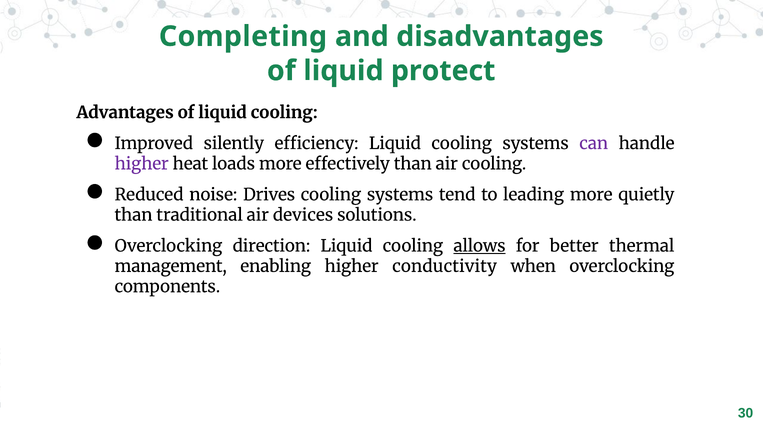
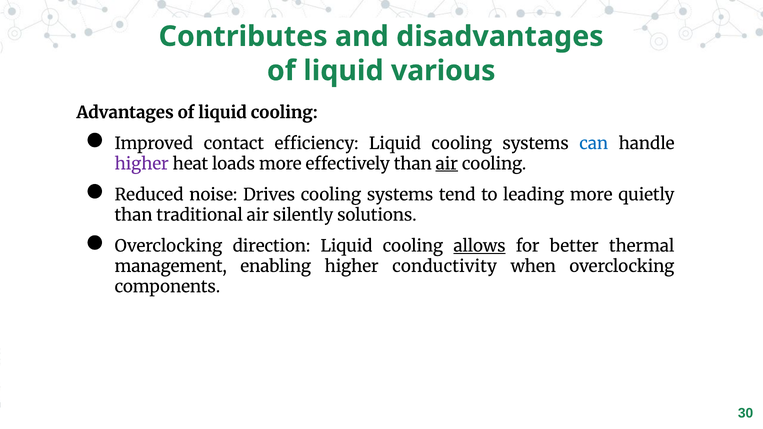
Completing: Completing -> Contributes
protect: protect -> various
silently: silently -> contact
can colour: purple -> blue
air at (447, 164) underline: none -> present
devices: devices -> silently
